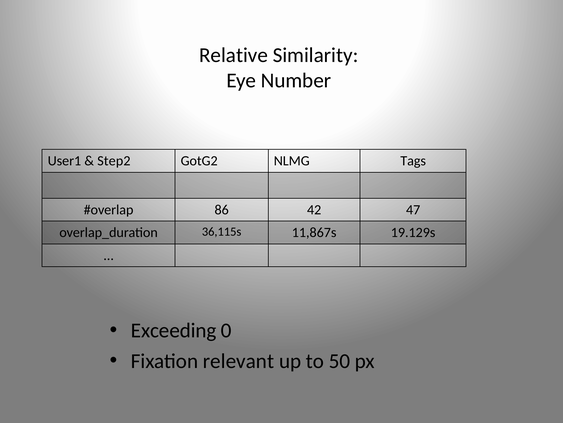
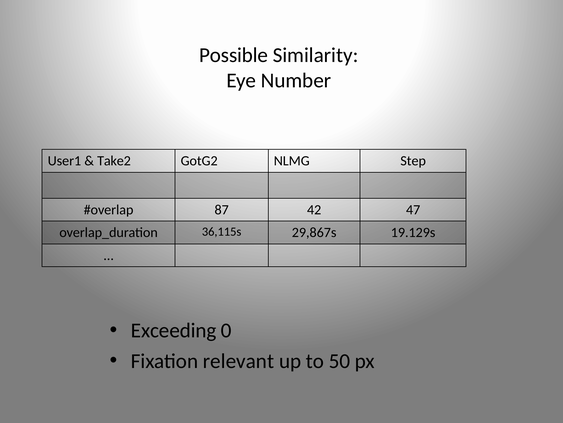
Relative: Relative -> Possible
Step2: Step2 -> Take2
Tags: Tags -> Step
86: 86 -> 87
11,867s: 11,867s -> 29,867s
